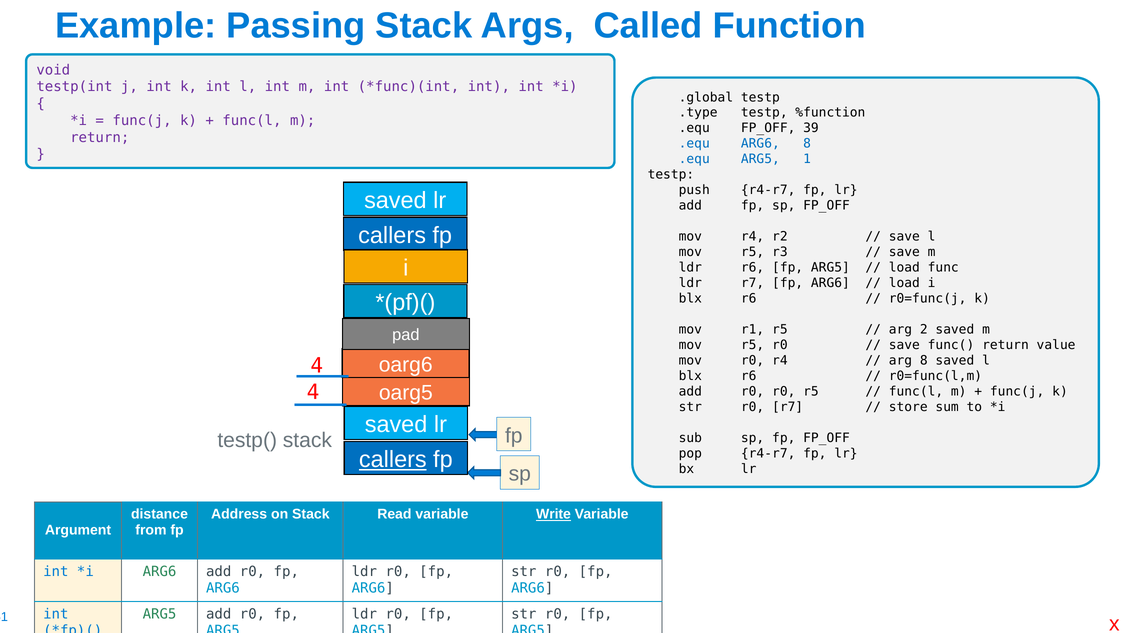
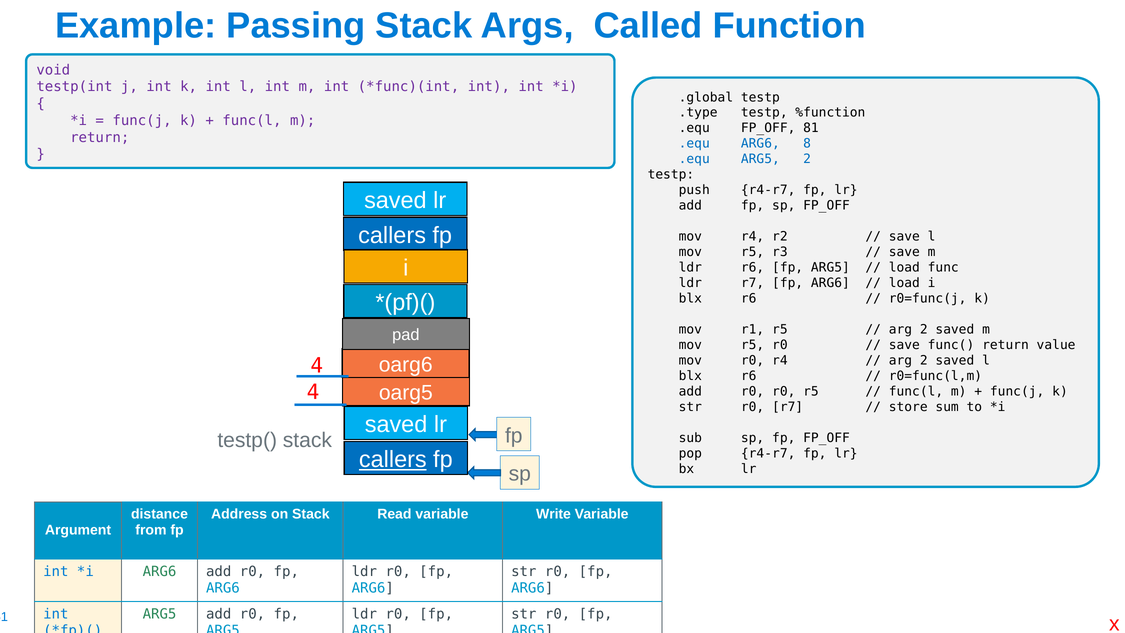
39: 39 -> 81
ARG5 1: 1 -> 2
8 at (924, 360): 8 -> 2
Write underline: present -> none
